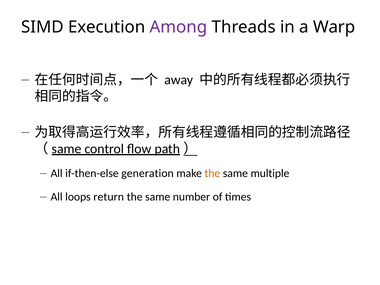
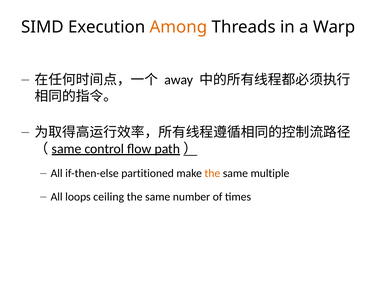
Among colour: purple -> orange
generation: generation -> partitioned
return: return -> ceiling
